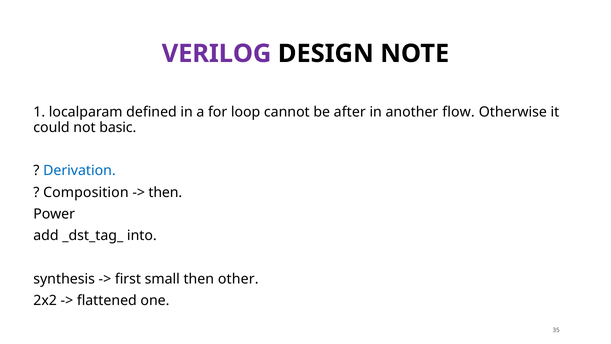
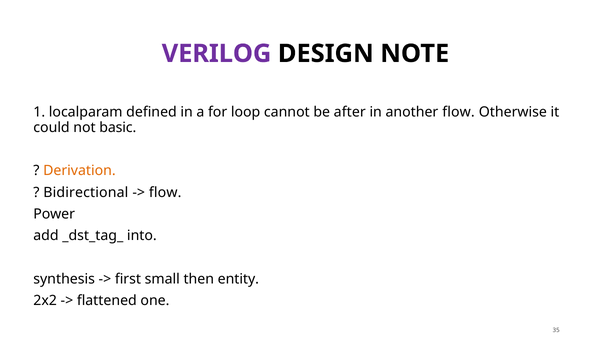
Derivation colour: blue -> orange
Composition: Composition -> Bidirectional
then at (165, 192): then -> flow
other: other -> entity
